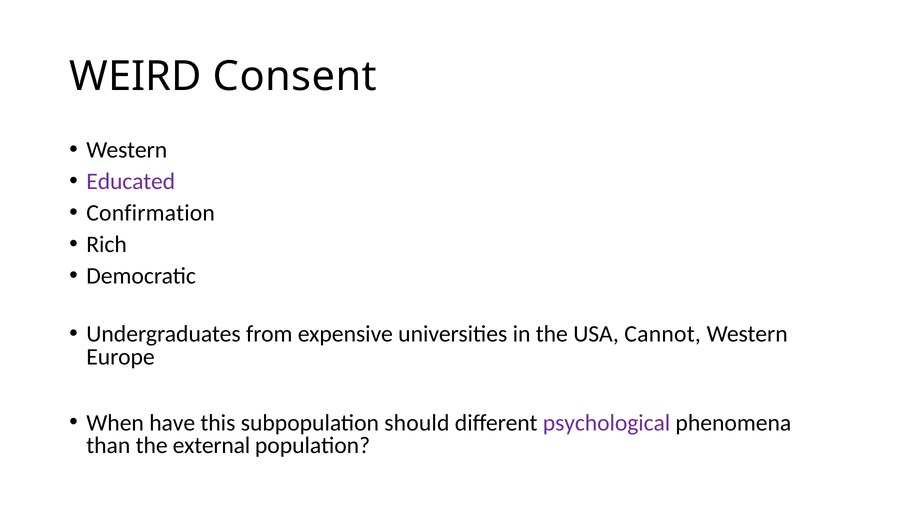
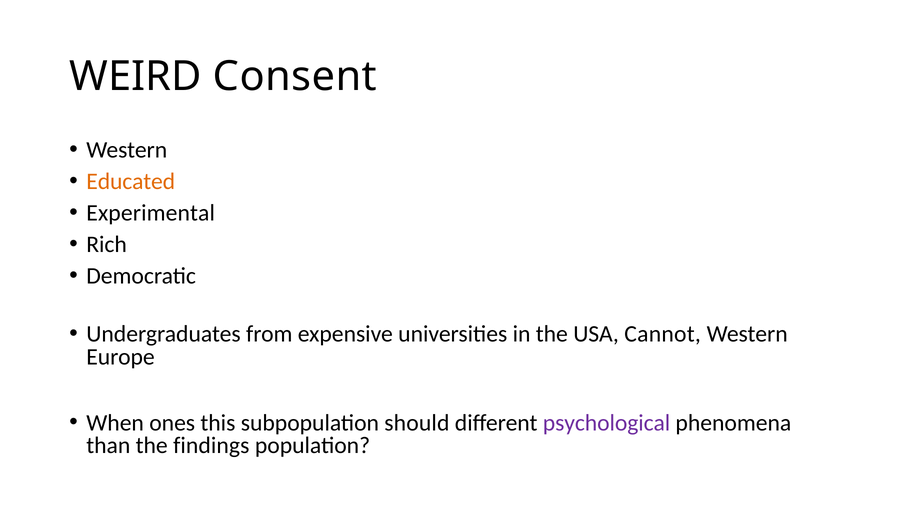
Educated colour: purple -> orange
Confirmation: Confirmation -> Experimental
have: have -> ones
external: external -> findings
